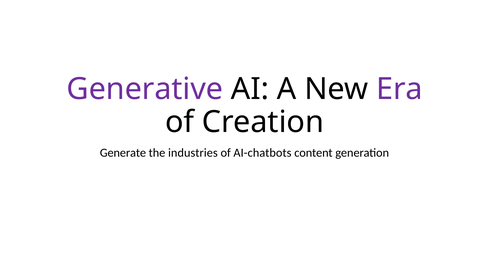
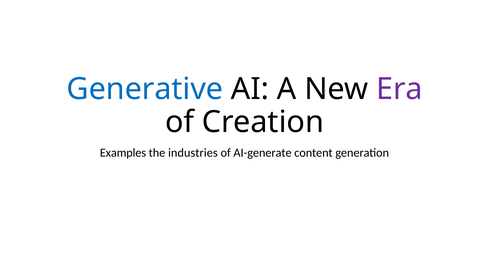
Generative colour: purple -> blue
Generate: Generate -> Examples
AI-chatbots: AI-chatbots -> AI-generate
